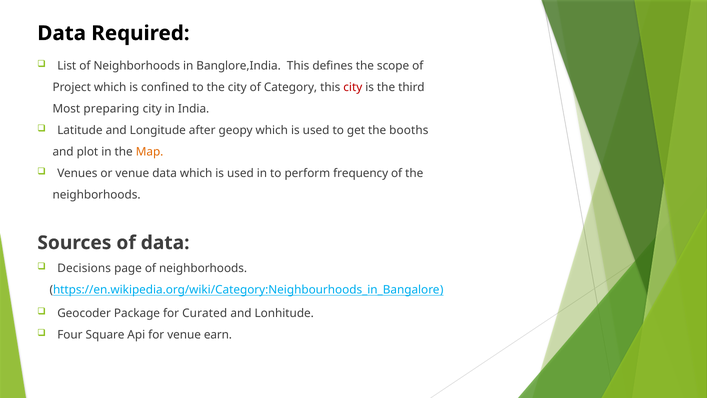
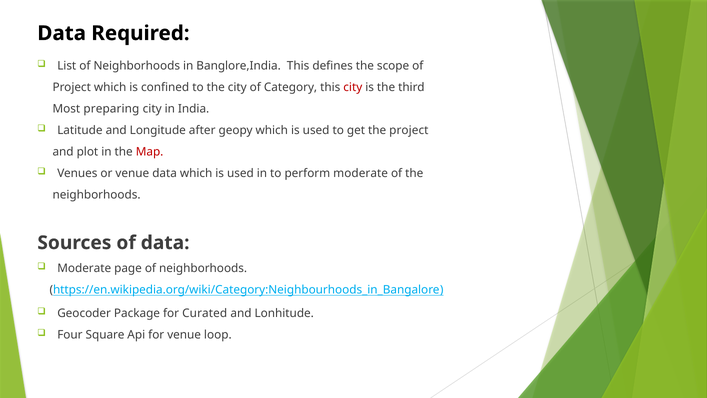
the booths: booths -> project
Map colour: orange -> red
perform frequency: frequency -> moderate
Decisions at (84, 268): Decisions -> Moderate
earn: earn -> loop
